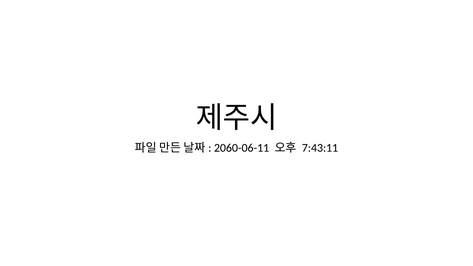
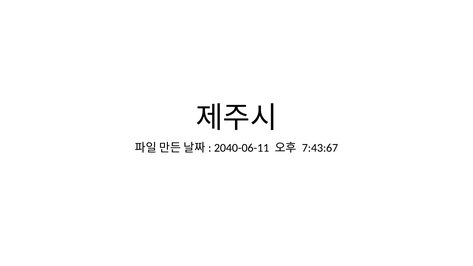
2060-06-11: 2060-06-11 -> 2040-06-11
7:43:11: 7:43:11 -> 7:43:67
